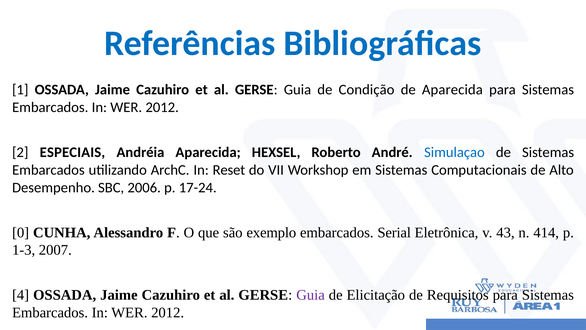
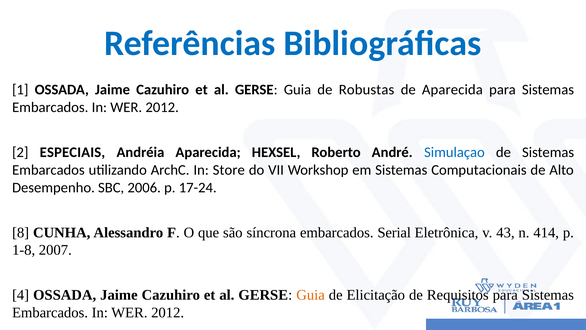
Condição: Condição -> Robustas
Reset: Reset -> Store
0: 0 -> 8
exemplo: exemplo -> síncrona
1-3: 1-3 -> 1-8
Guia at (311, 295) colour: purple -> orange
